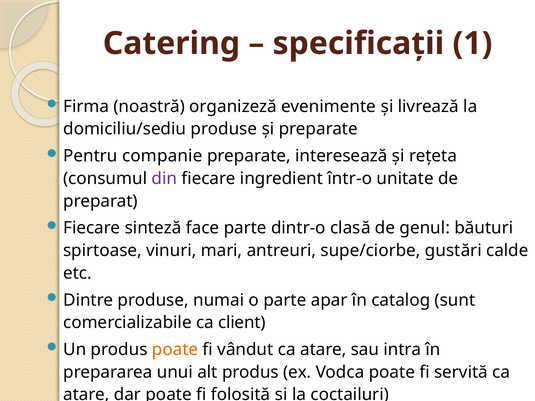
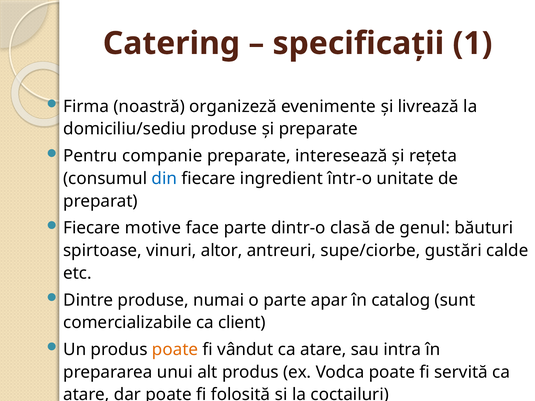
din colour: purple -> blue
sinteză: sinteză -> motive
mari: mari -> altor
